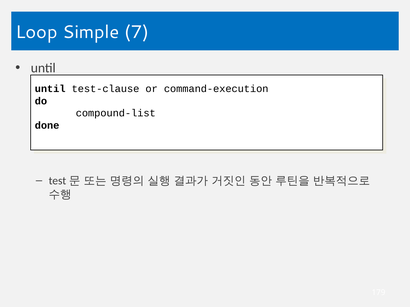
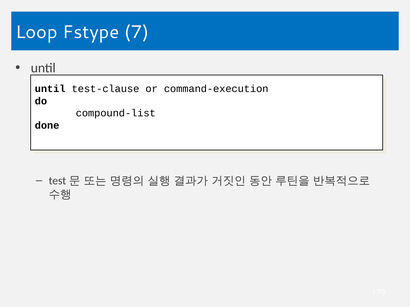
Simple: Simple -> Fstype
